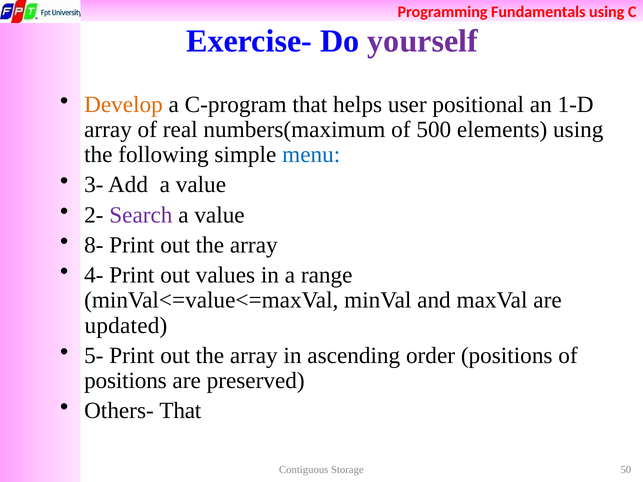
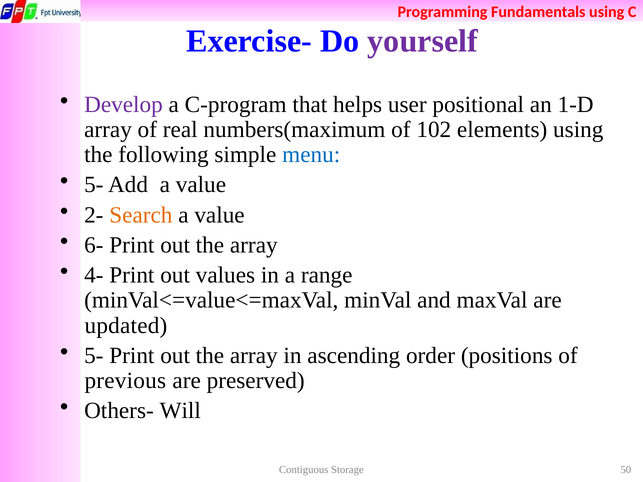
Develop colour: orange -> purple
500: 500 -> 102
3- at (94, 185): 3- -> 5-
Search colour: purple -> orange
8-: 8- -> 6-
positions at (125, 381): positions -> previous
Others- That: That -> Will
